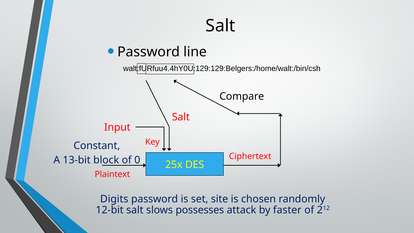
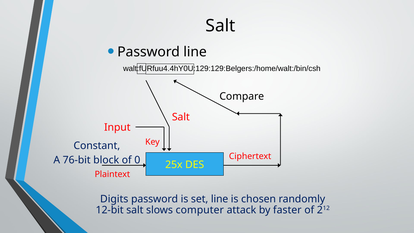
13-bit: 13-bit -> 76-bit
set site: site -> line
possesses: possesses -> computer
